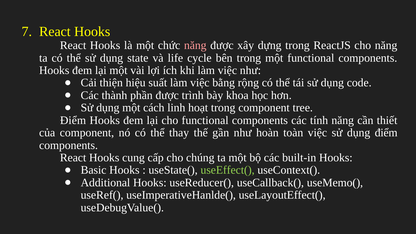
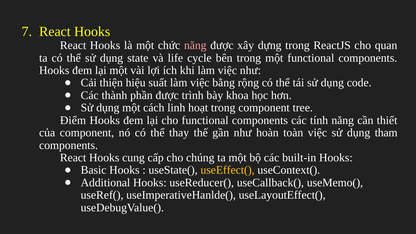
cho năng: năng -> quan
dụng điểm: điểm -> tham
useEffect( colour: light green -> yellow
